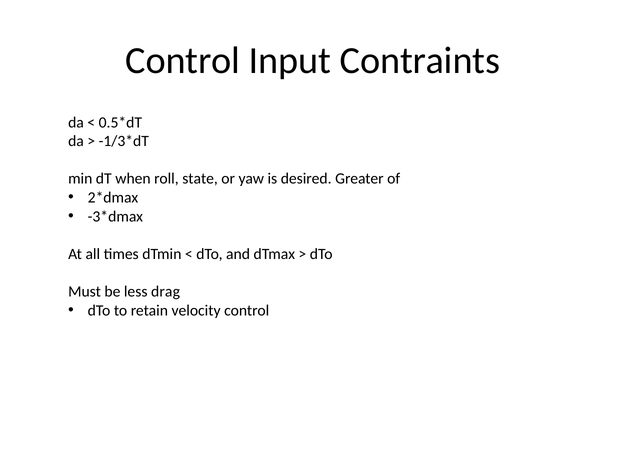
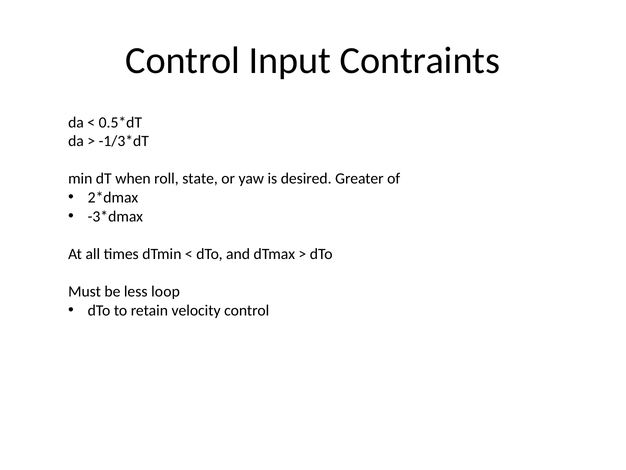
drag: drag -> loop
